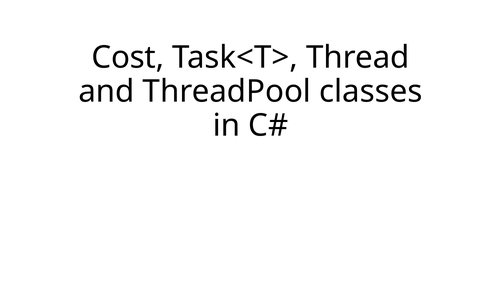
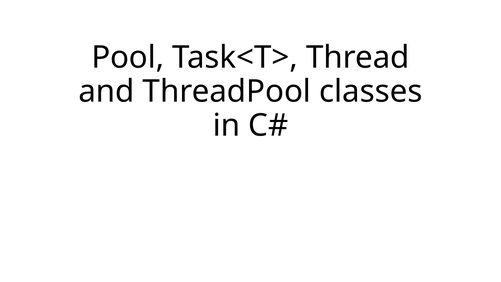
Cost: Cost -> Pool
